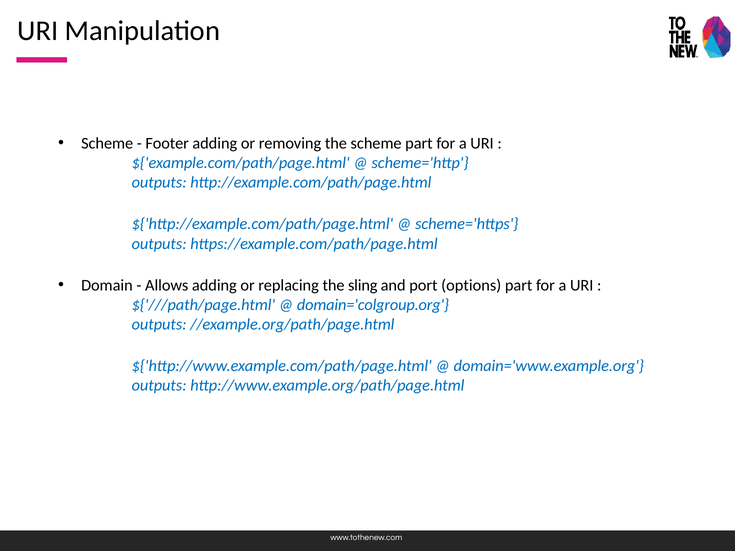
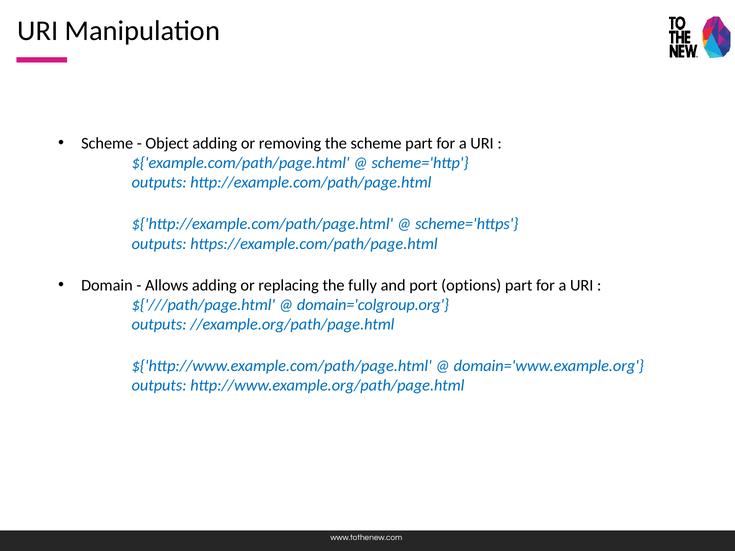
Footer: Footer -> Object
sling: sling -> fully
